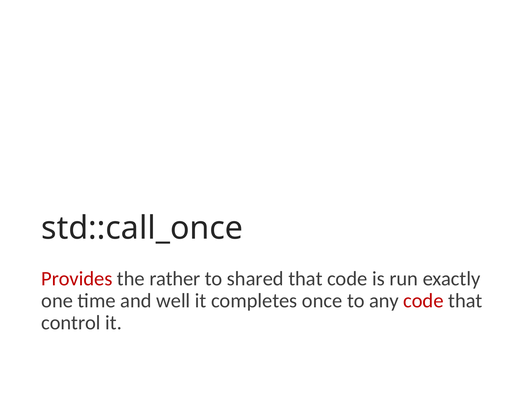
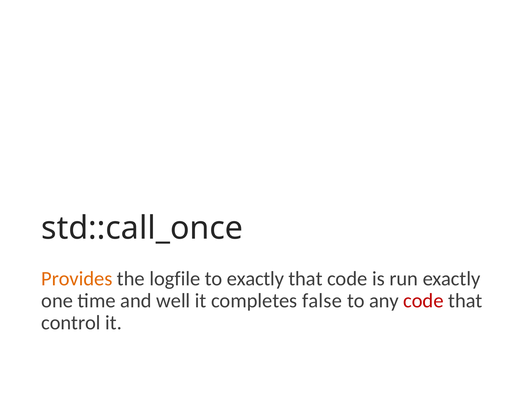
Provides colour: red -> orange
rather: rather -> logfile
to shared: shared -> exactly
once: once -> false
